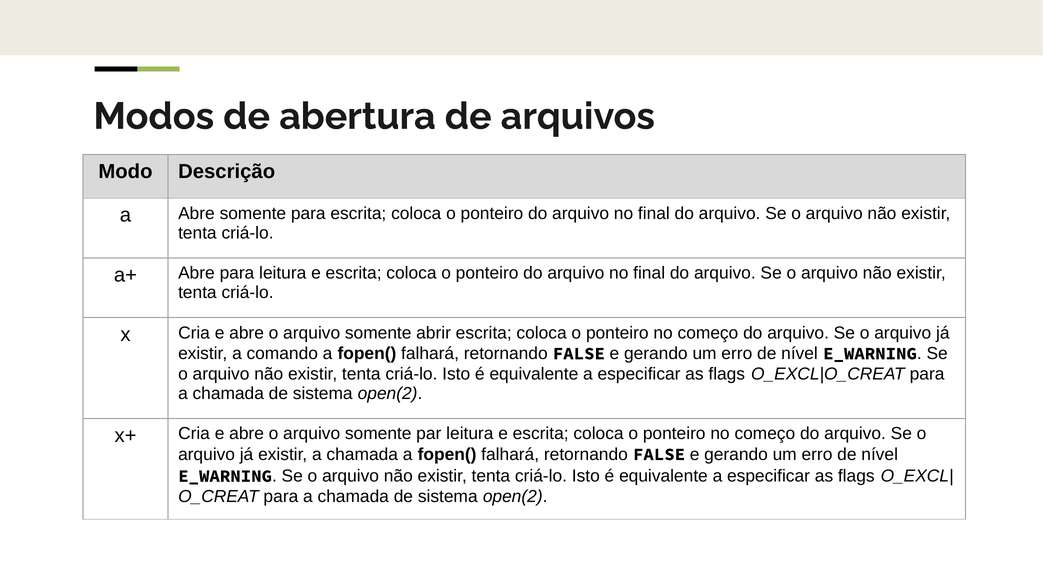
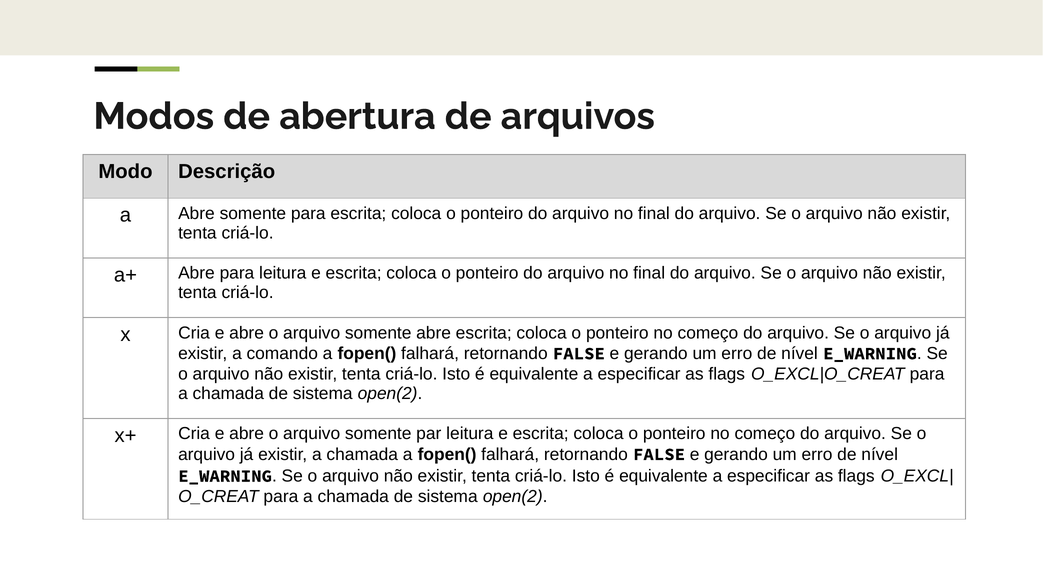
somente abrir: abrir -> abre
